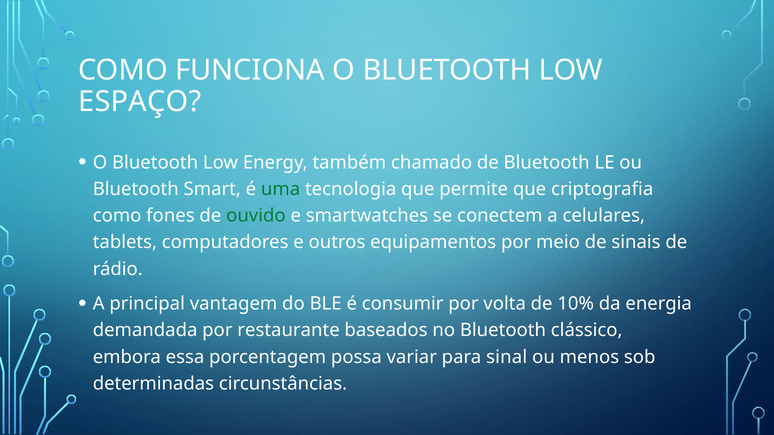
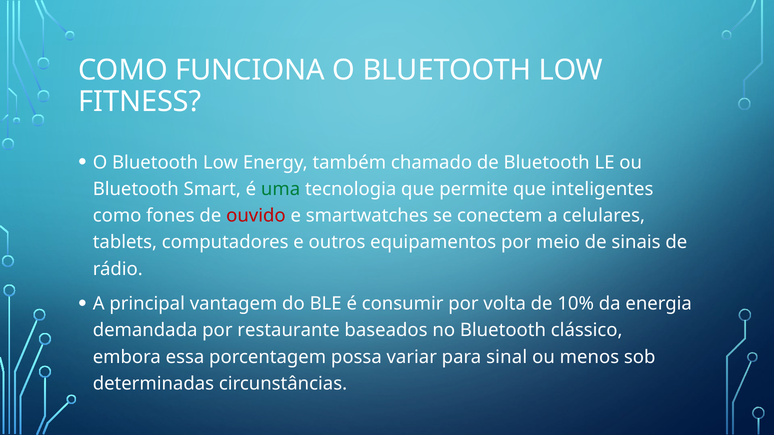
ESPAÇO: ESPAÇO -> FITNESS
criptografia: criptografia -> inteligentes
ouvido colour: green -> red
